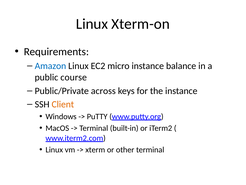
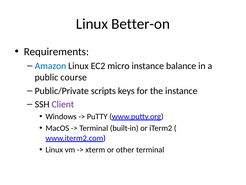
Xterm-on: Xterm-on -> Better-on
across: across -> scripts
Client colour: orange -> purple
